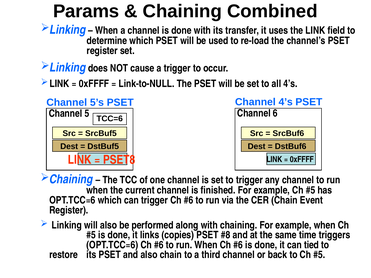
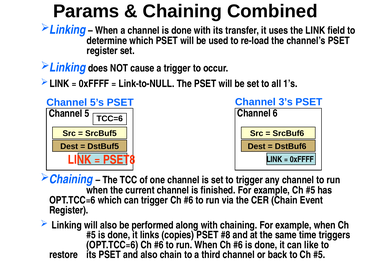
all 4’s: 4’s -> 1’s
Channel 4’s: 4’s -> 3’s
tied: tied -> like
